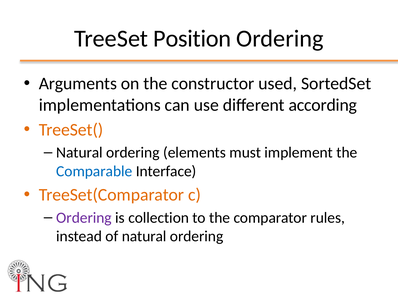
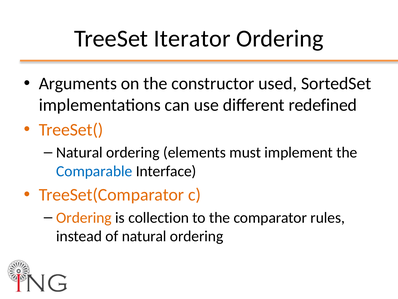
Position: Position -> Iterator
according: according -> redefined
Ordering at (84, 217) colour: purple -> orange
